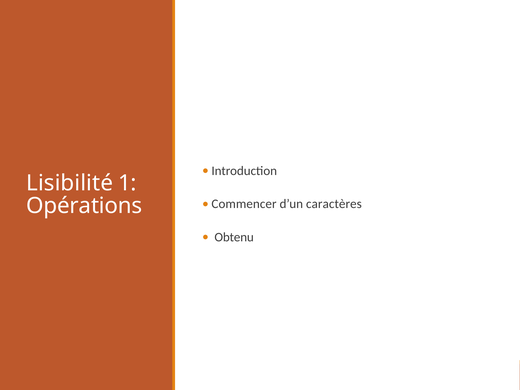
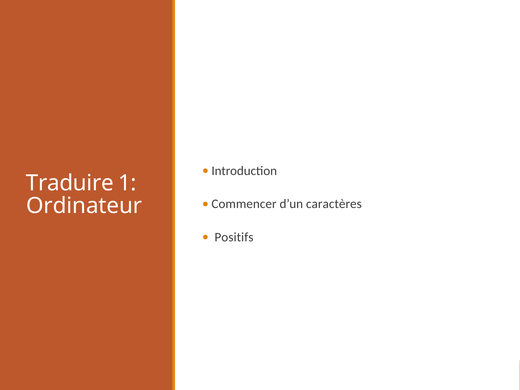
Lisibilité: Lisibilité -> Traduire
Opérations: Opérations -> Ordinateur
Obtenu: Obtenu -> Positifs
